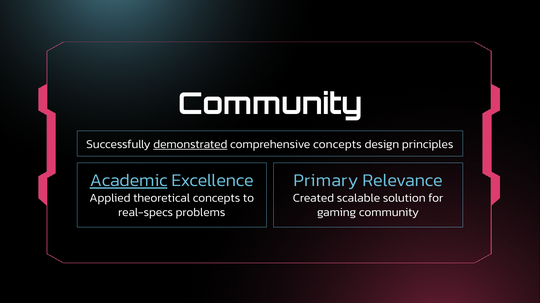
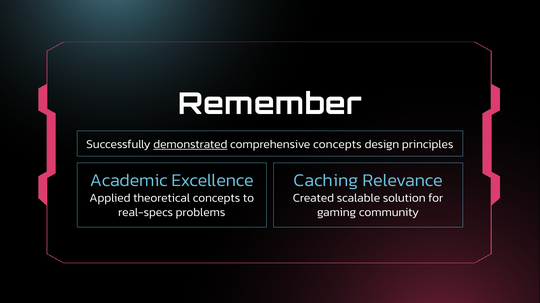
Community at (270, 104): Community -> Remember
Academic underline: present -> none
Primary: Primary -> Caching
